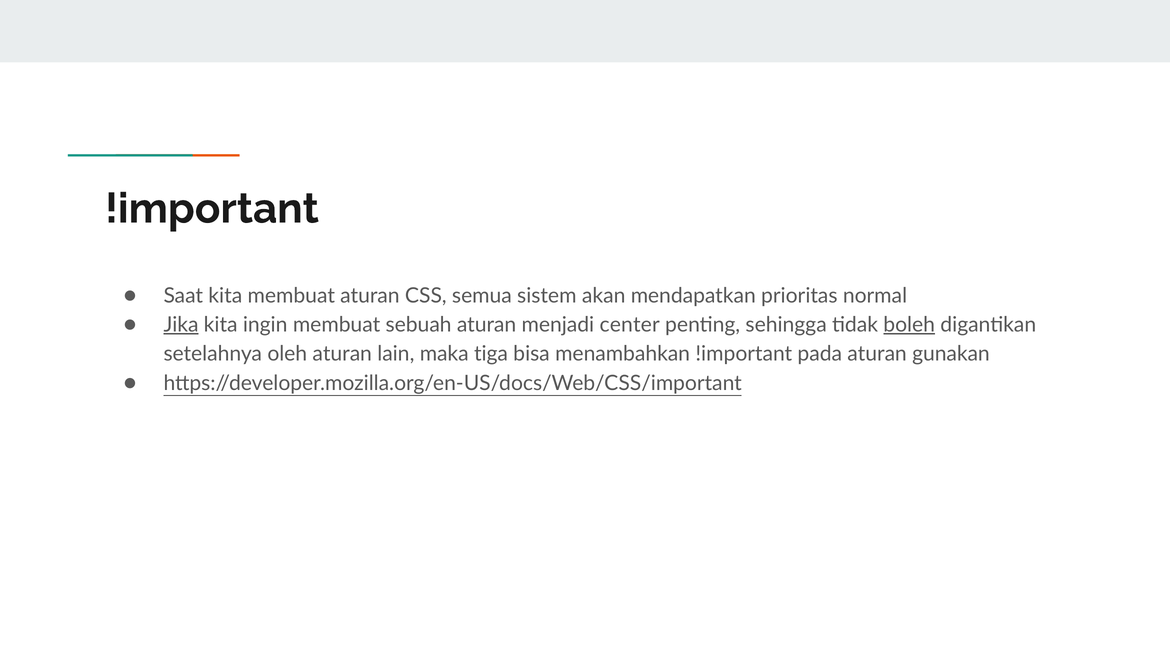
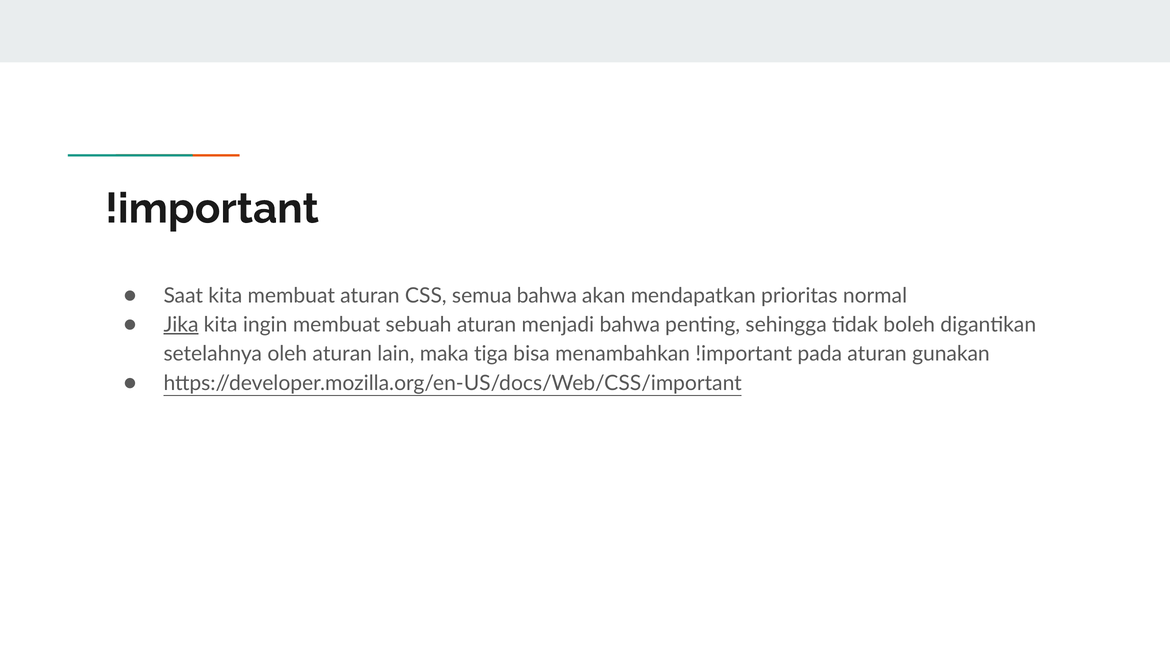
semua sistem: sistem -> bahwa
menjadi center: center -> bahwa
boleh underline: present -> none
